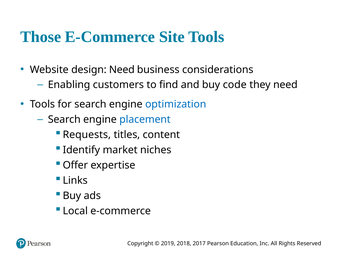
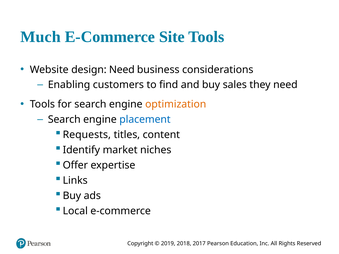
Those: Those -> Much
code: code -> sales
optimization colour: blue -> orange
